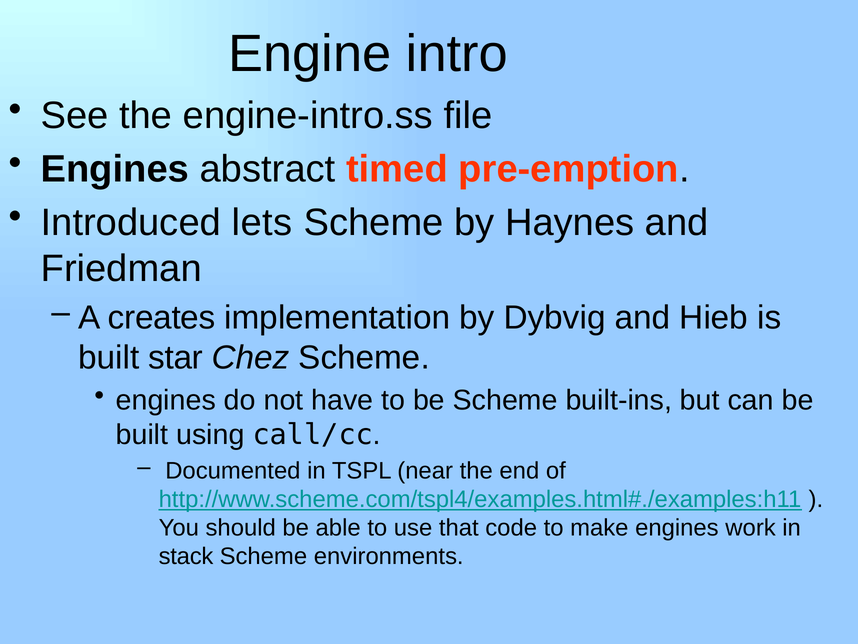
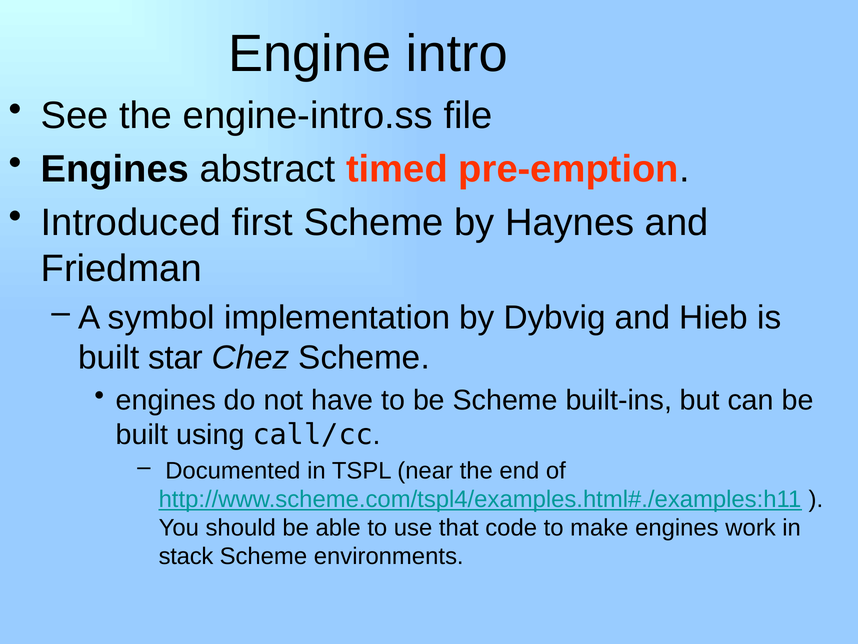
lets: lets -> first
creates: creates -> symbol
